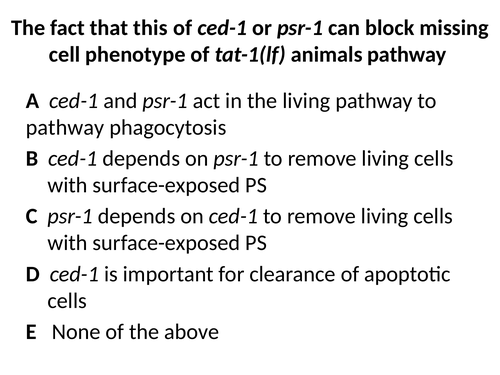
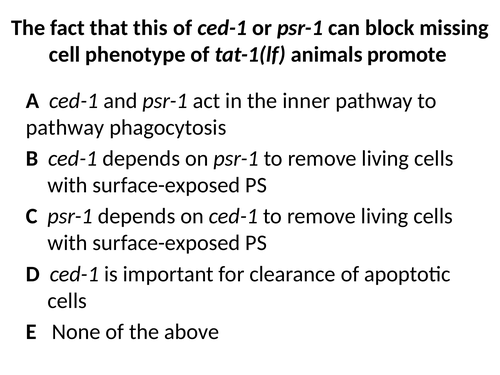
animals pathway: pathway -> promote
the living: living -> inner
